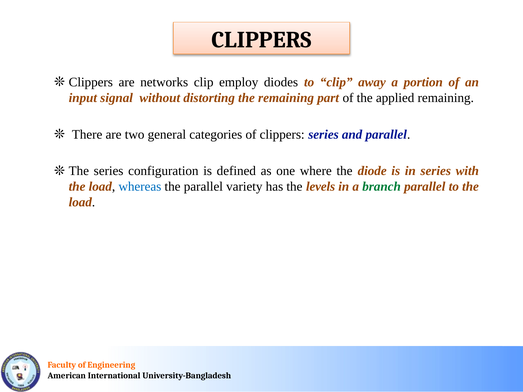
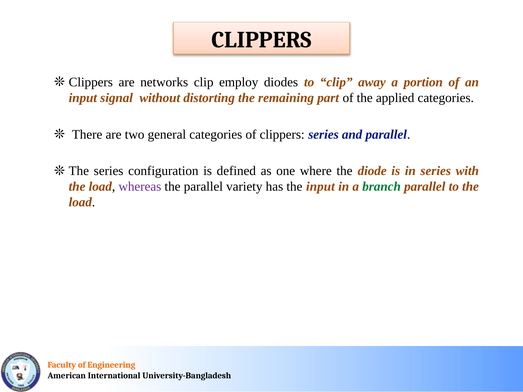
applied remaining: remaining -> categories
whereas colour: blue -> purple
the levels: levels -> input
